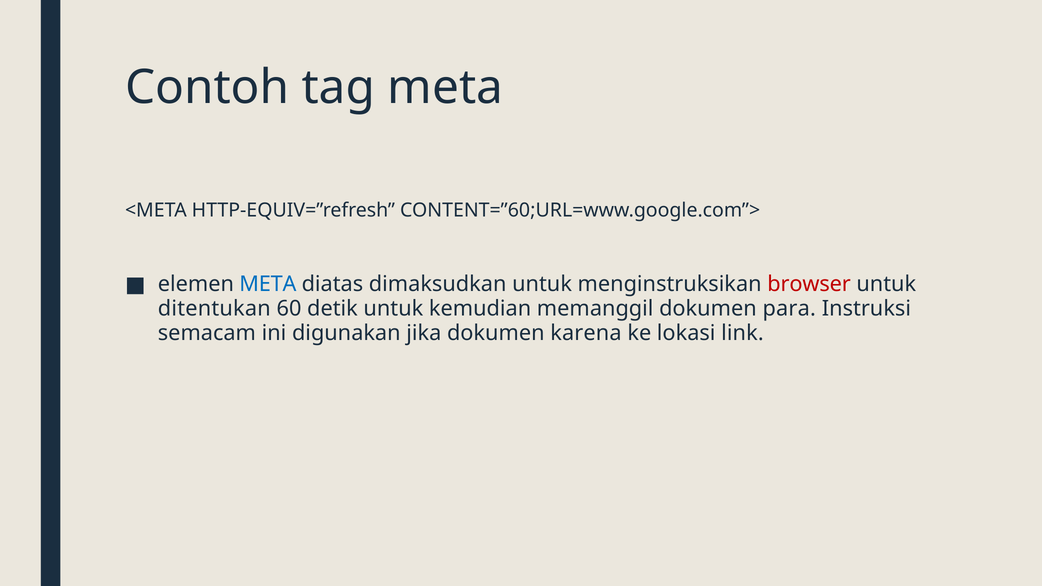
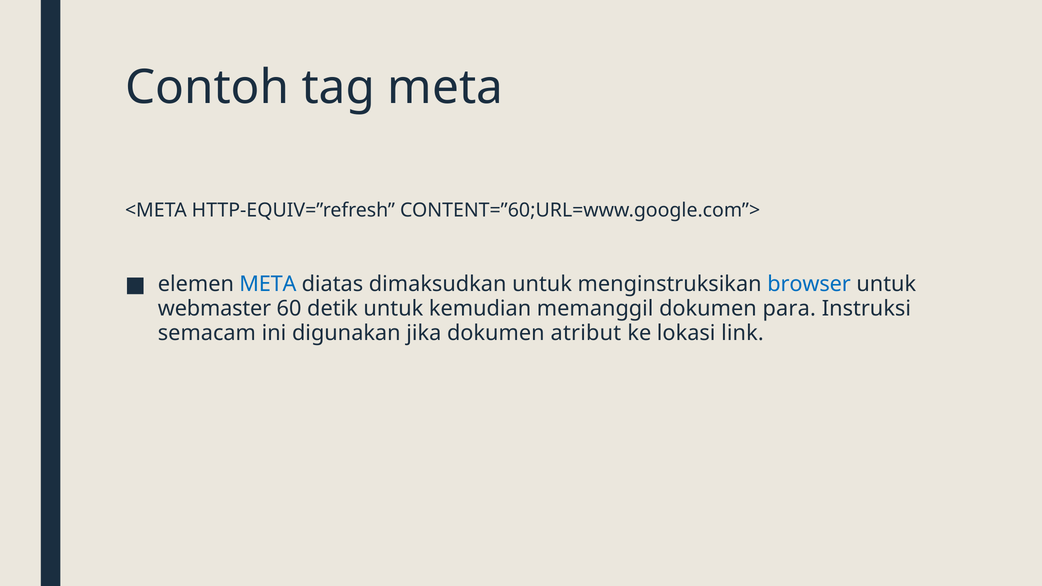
browser colour: red -> blue
ditentukan: ditentukan -> webmaster
karena: karena -> atribut
